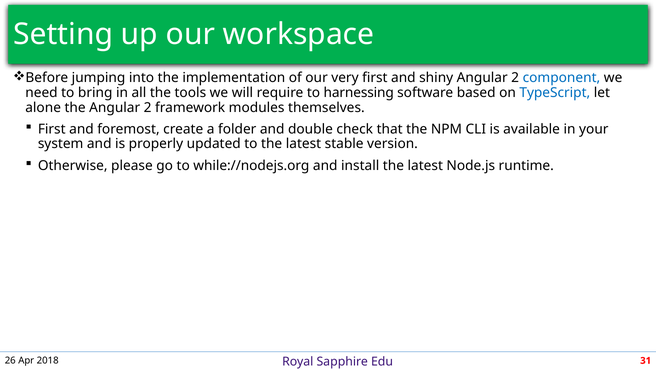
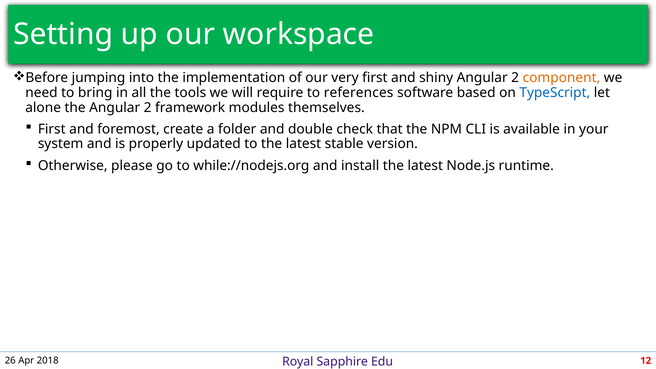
component colour: blue -> orange
harnessing: harnessing -> references
31: 31 -> 12
